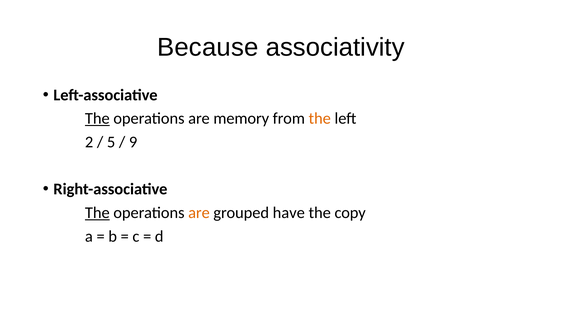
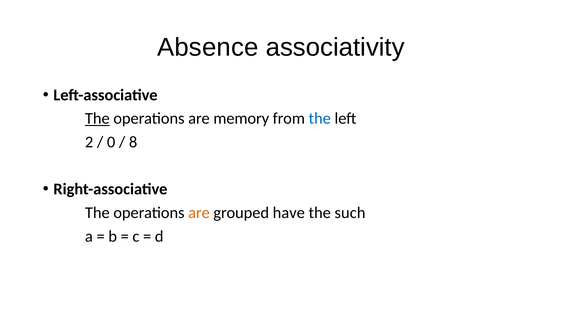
Because: Because -> Absence
the at (320, 119) colour: orange -> blue
5: 5 -> 0
9: 9 -> 8
The at (97, 213) underline: present -> none
copy: copy -> such
